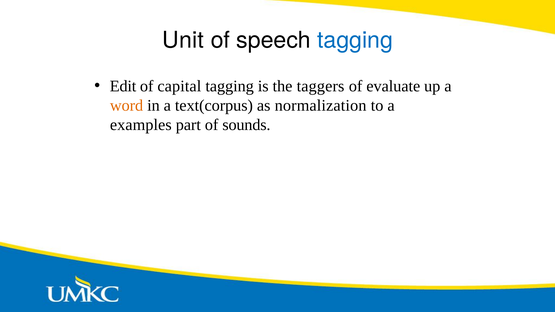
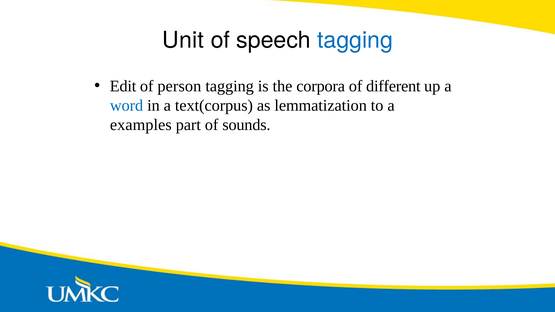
capital: capital -> person
taggers: taggers -> corpora
evaluate: evaluate -> different
word colour: orange -> blue
normalization: normalization -> lemmatization
